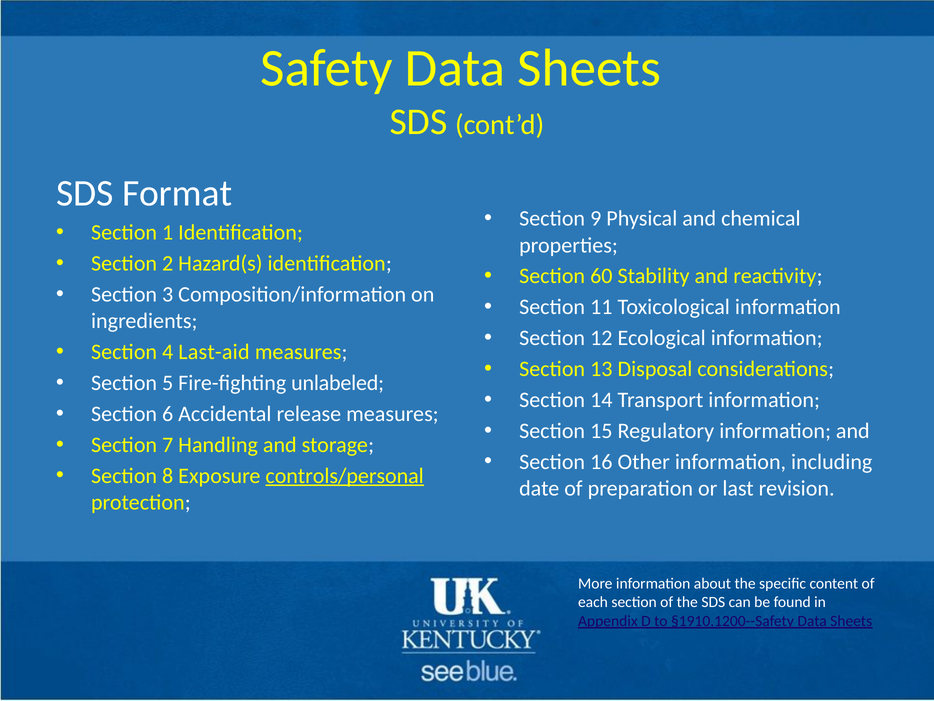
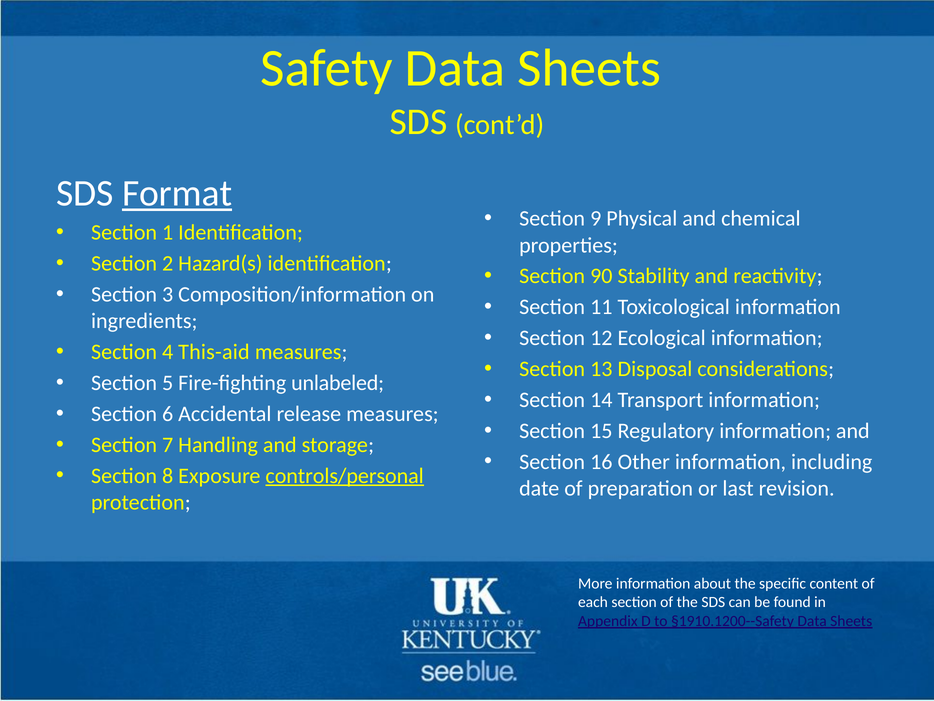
Format underline: none -> present
60: 60 -> 90
Last-aid: Last-aid -> This-aid
